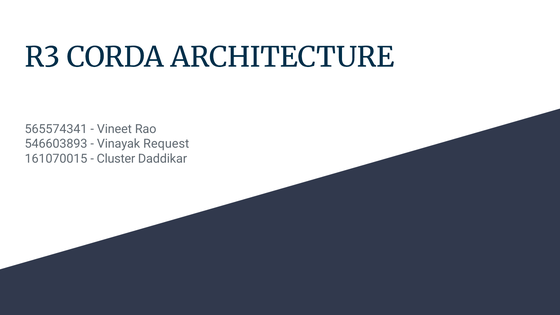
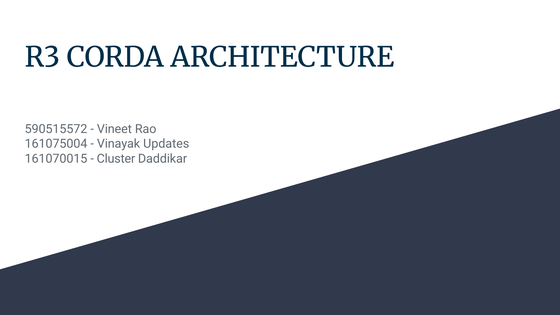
565574341: 565574341 -> 590515572
546603893: 546603893 -> 161075004
Request: Request -> Updates
